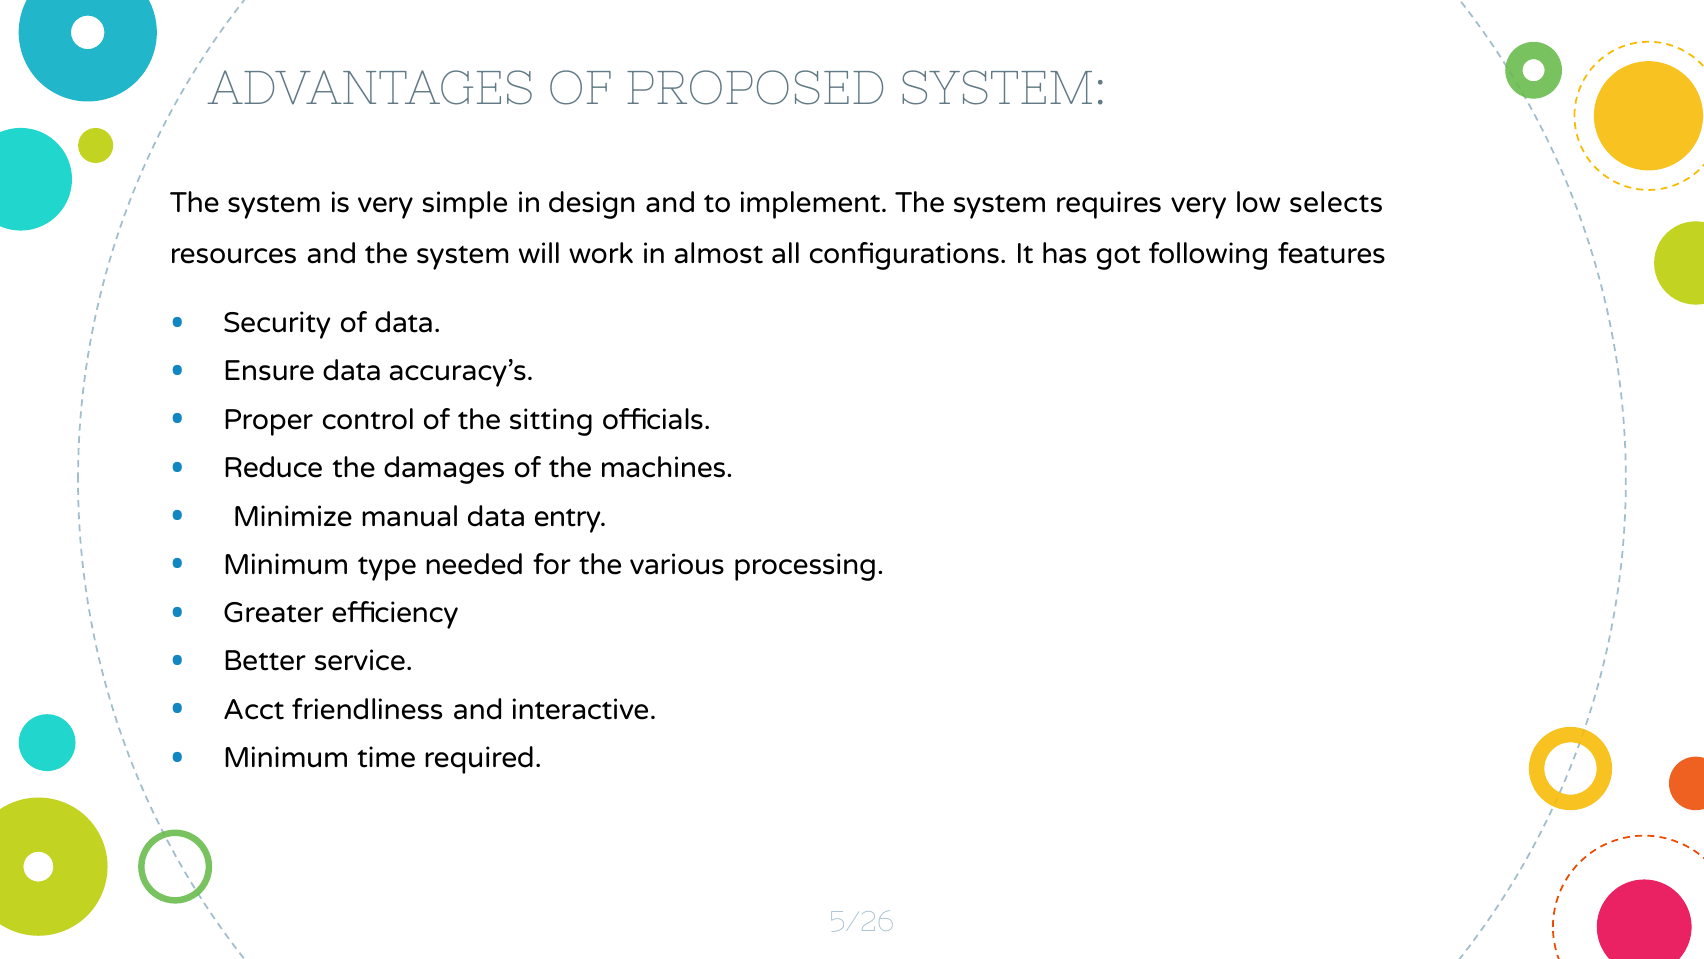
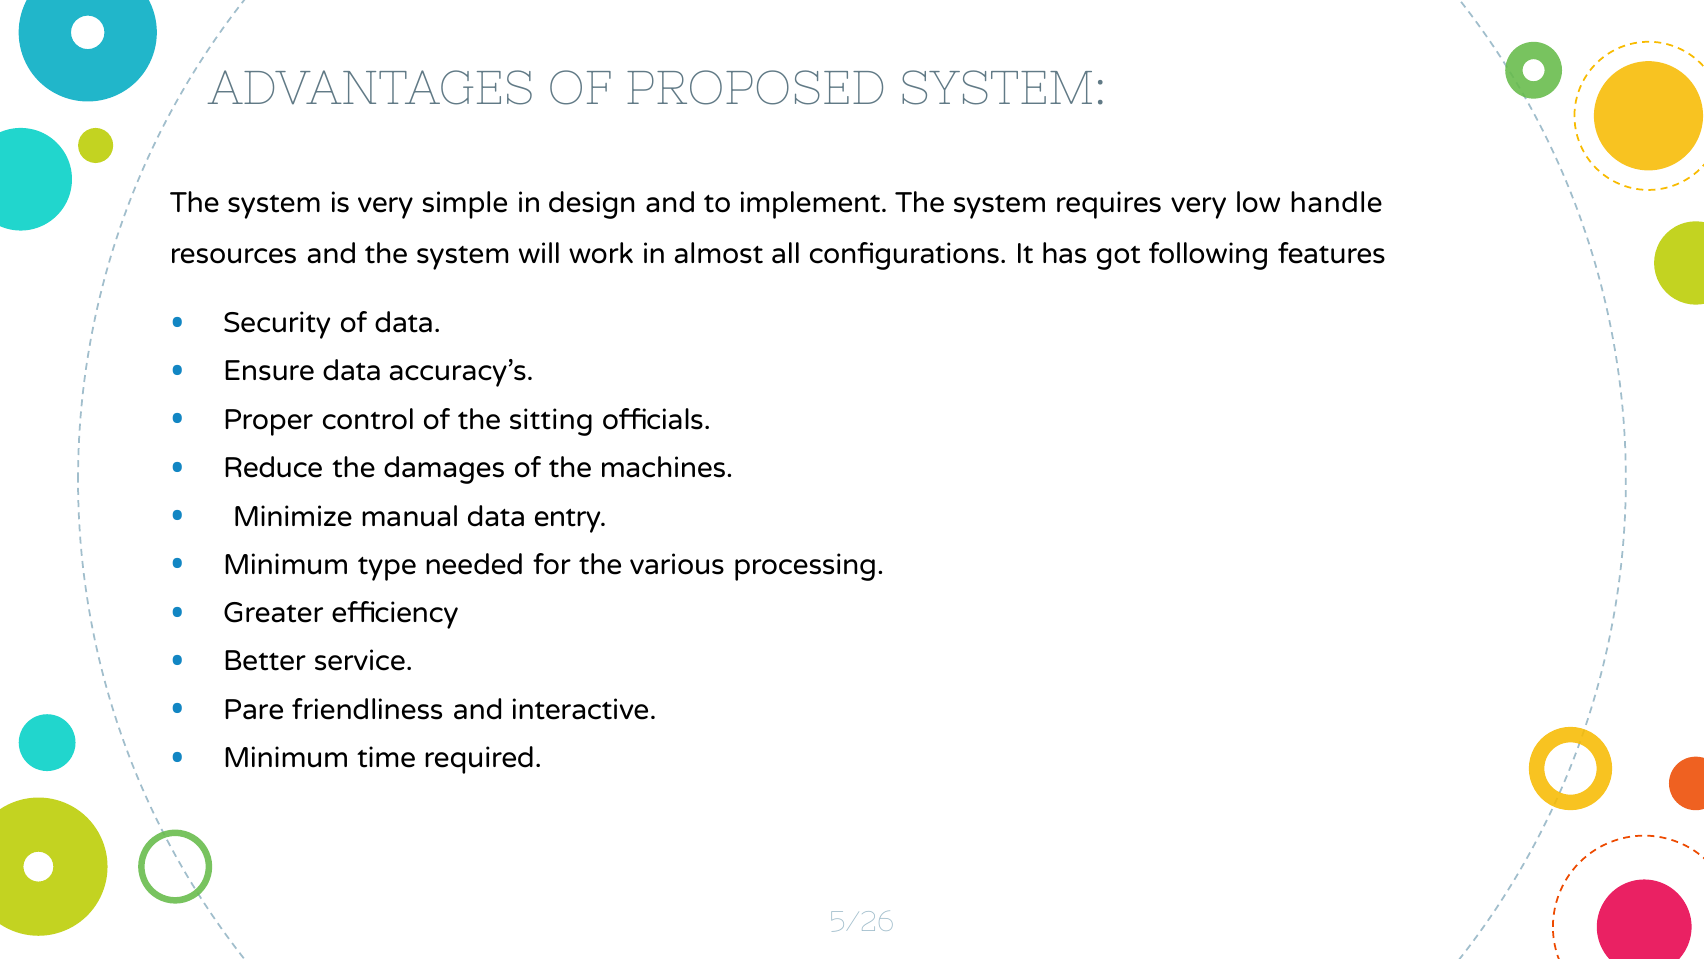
selects: selects -> handle
Acct: Acct -> Pare
